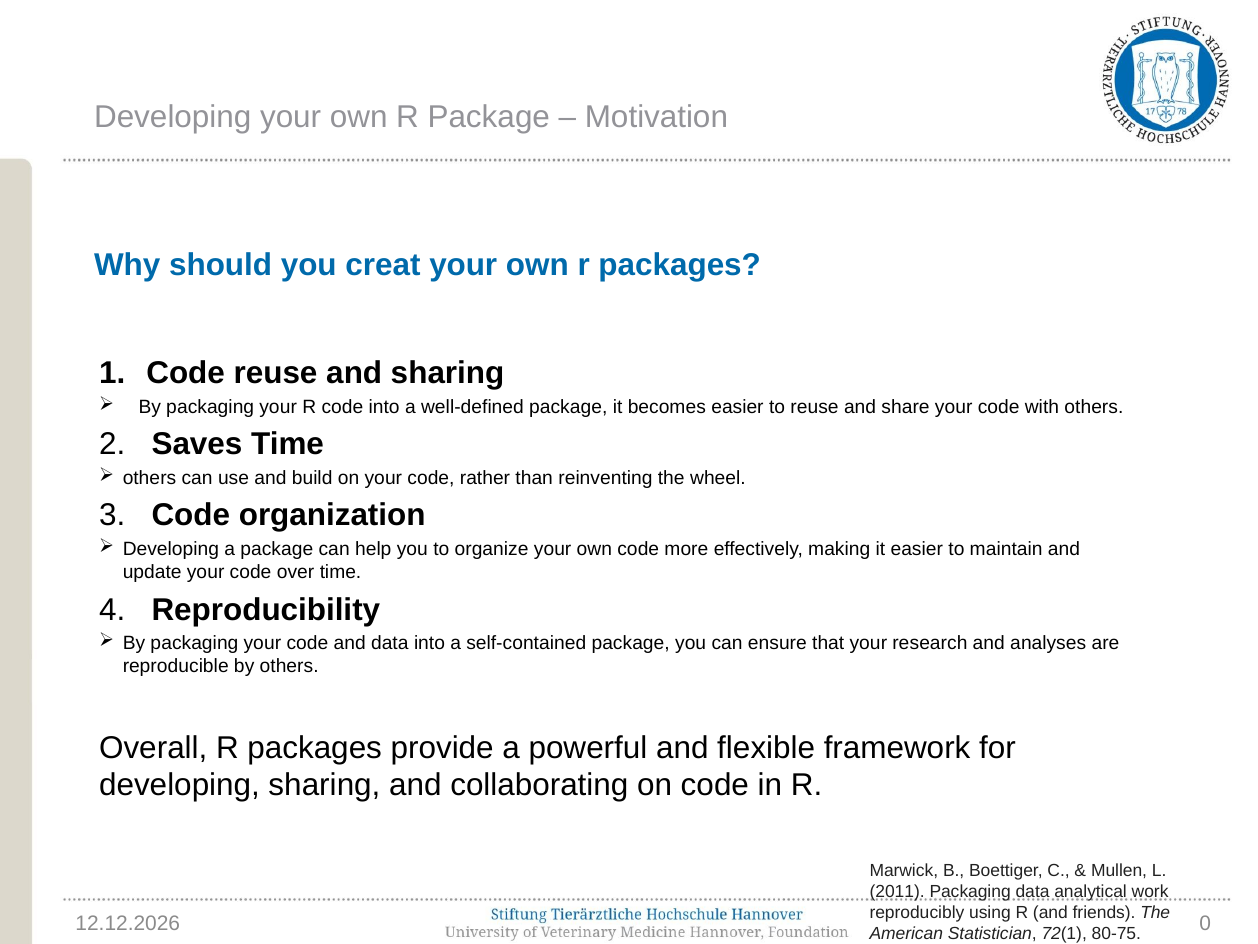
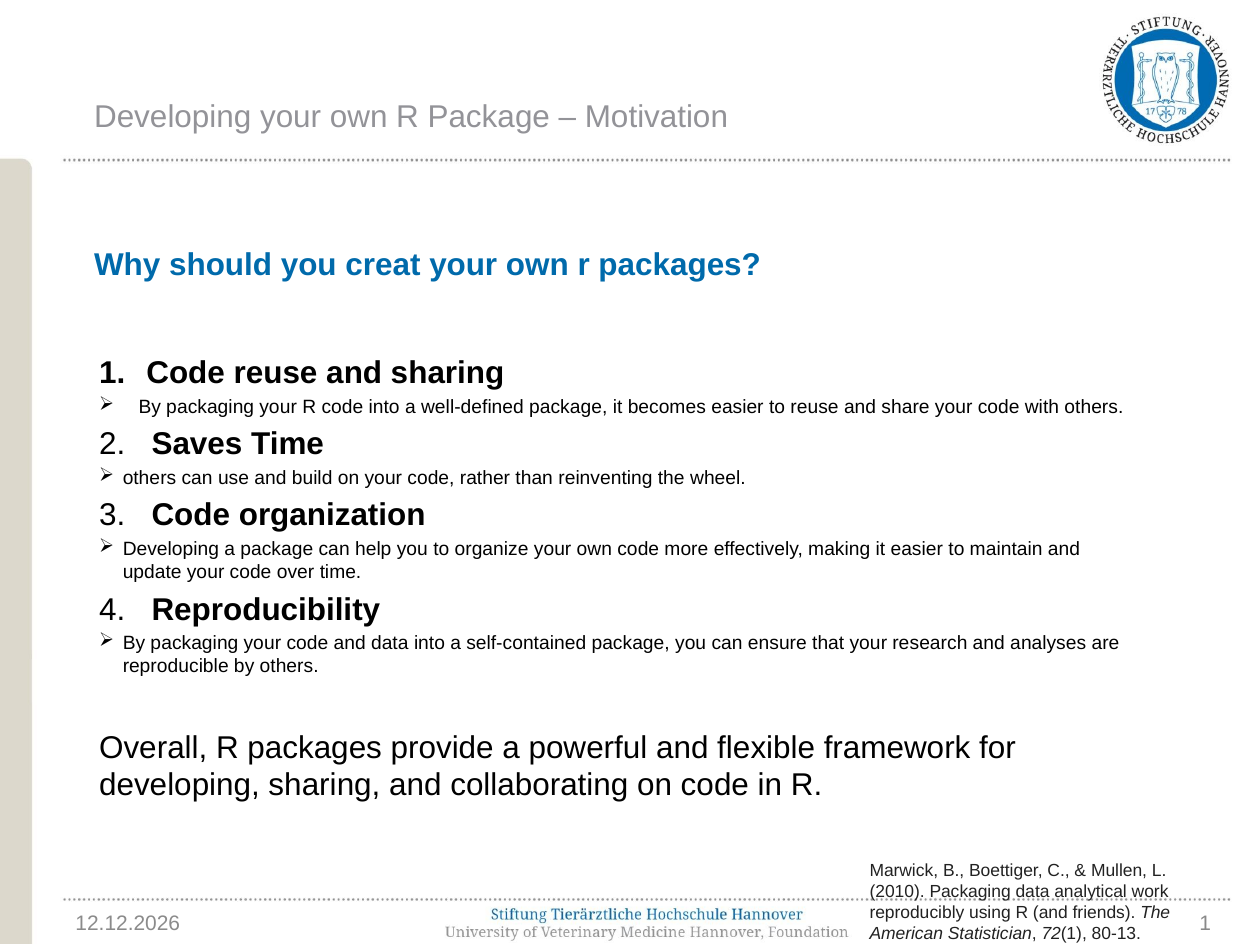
2011: 2011 -> 2010
0 at (1205, 924): 0 -> 1
80-75: 80-75 -> 80-13
